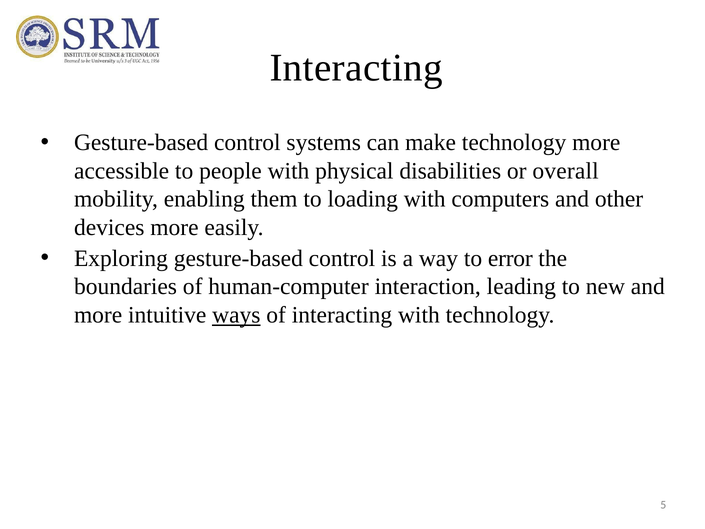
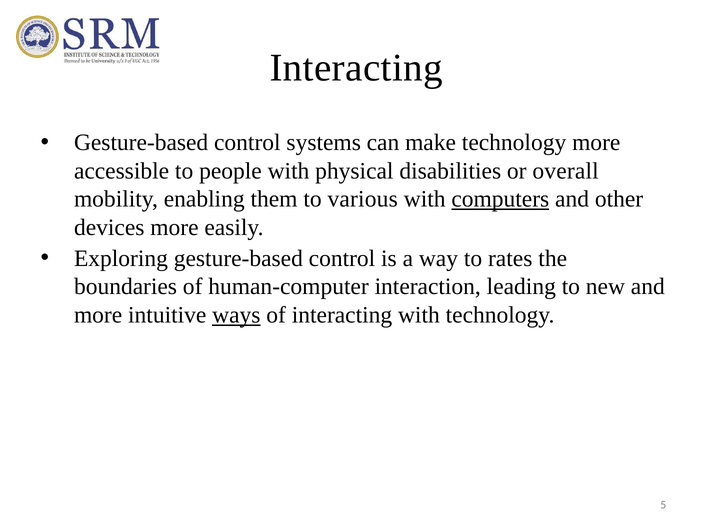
loading: loading -> various
computers underline: none -> present
error: error -> rates
